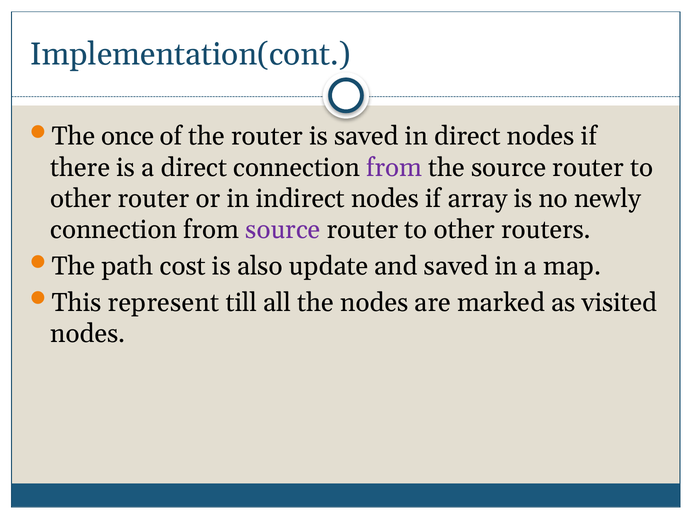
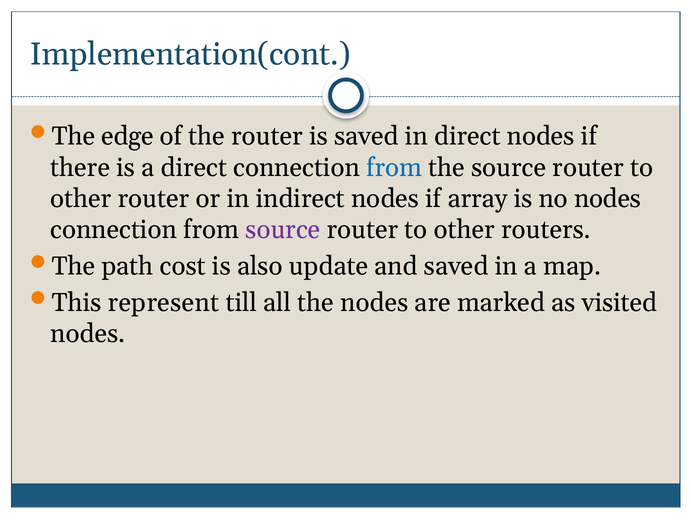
once: once -> edge
from at (394, 168) colour: purple -> blue
no newly: newly -> nodes
